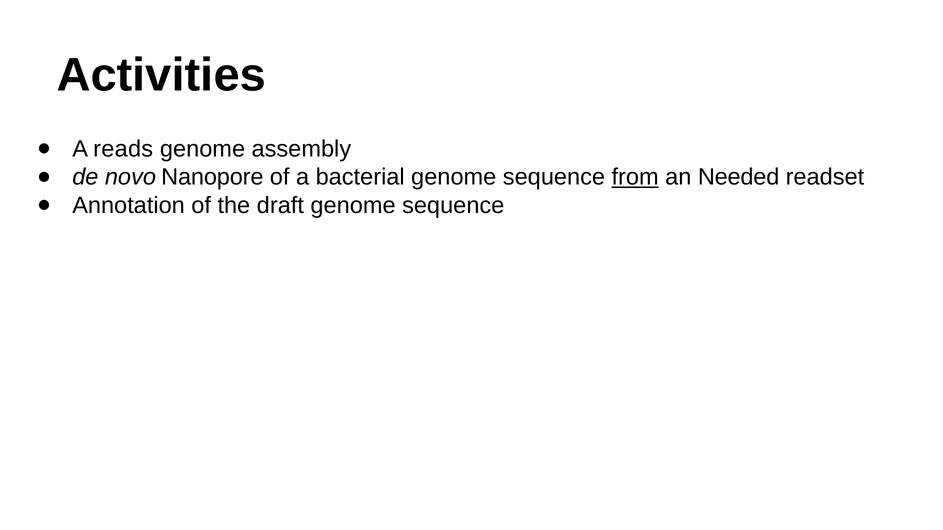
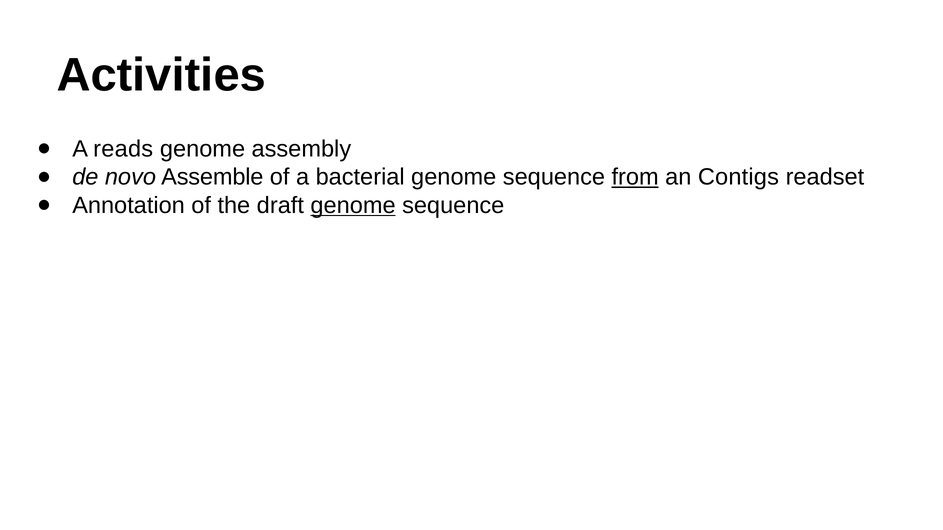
Nanopore: Nanopore -> Assemble
Needed: Needed -> Contigs
genome at (353, 206) underline: none -> present
